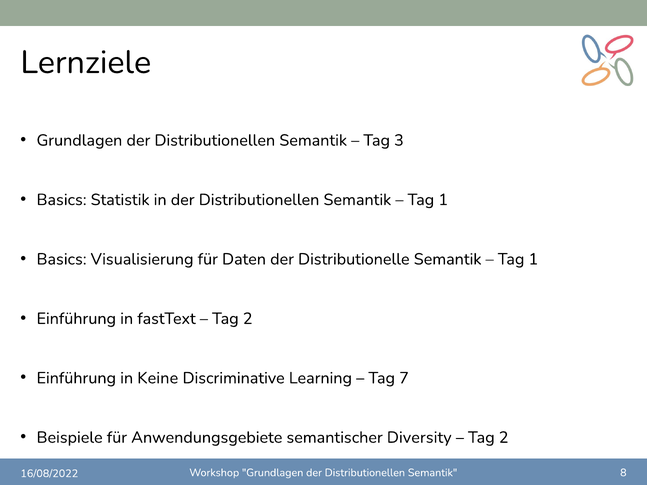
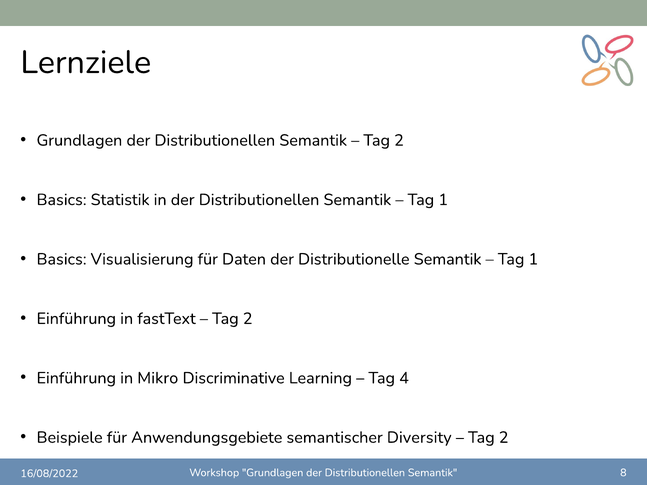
3 at (399, 140): 3 -> 2
Keine: Keine -> Mikro
7: 7 -> 4
